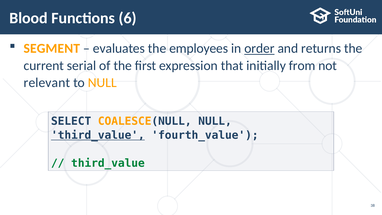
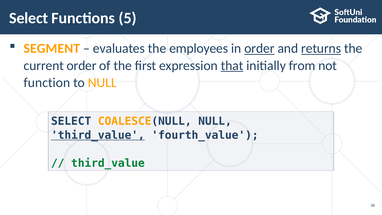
Blood at (29, 18): Blood -> Select
6: 6 -> 5
returns underline: none -> present
current serial: serial -> order
that underline: none -> present
relevant: relevant -> function
